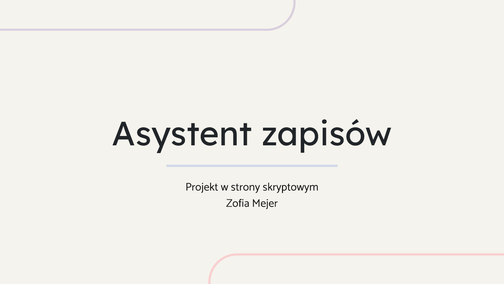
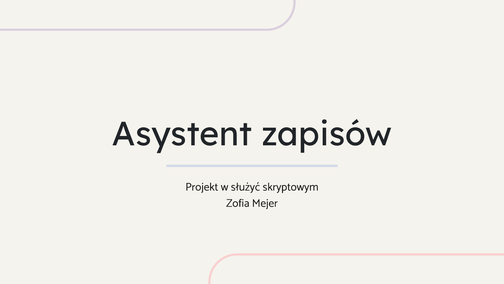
strony: strony -> służyć
